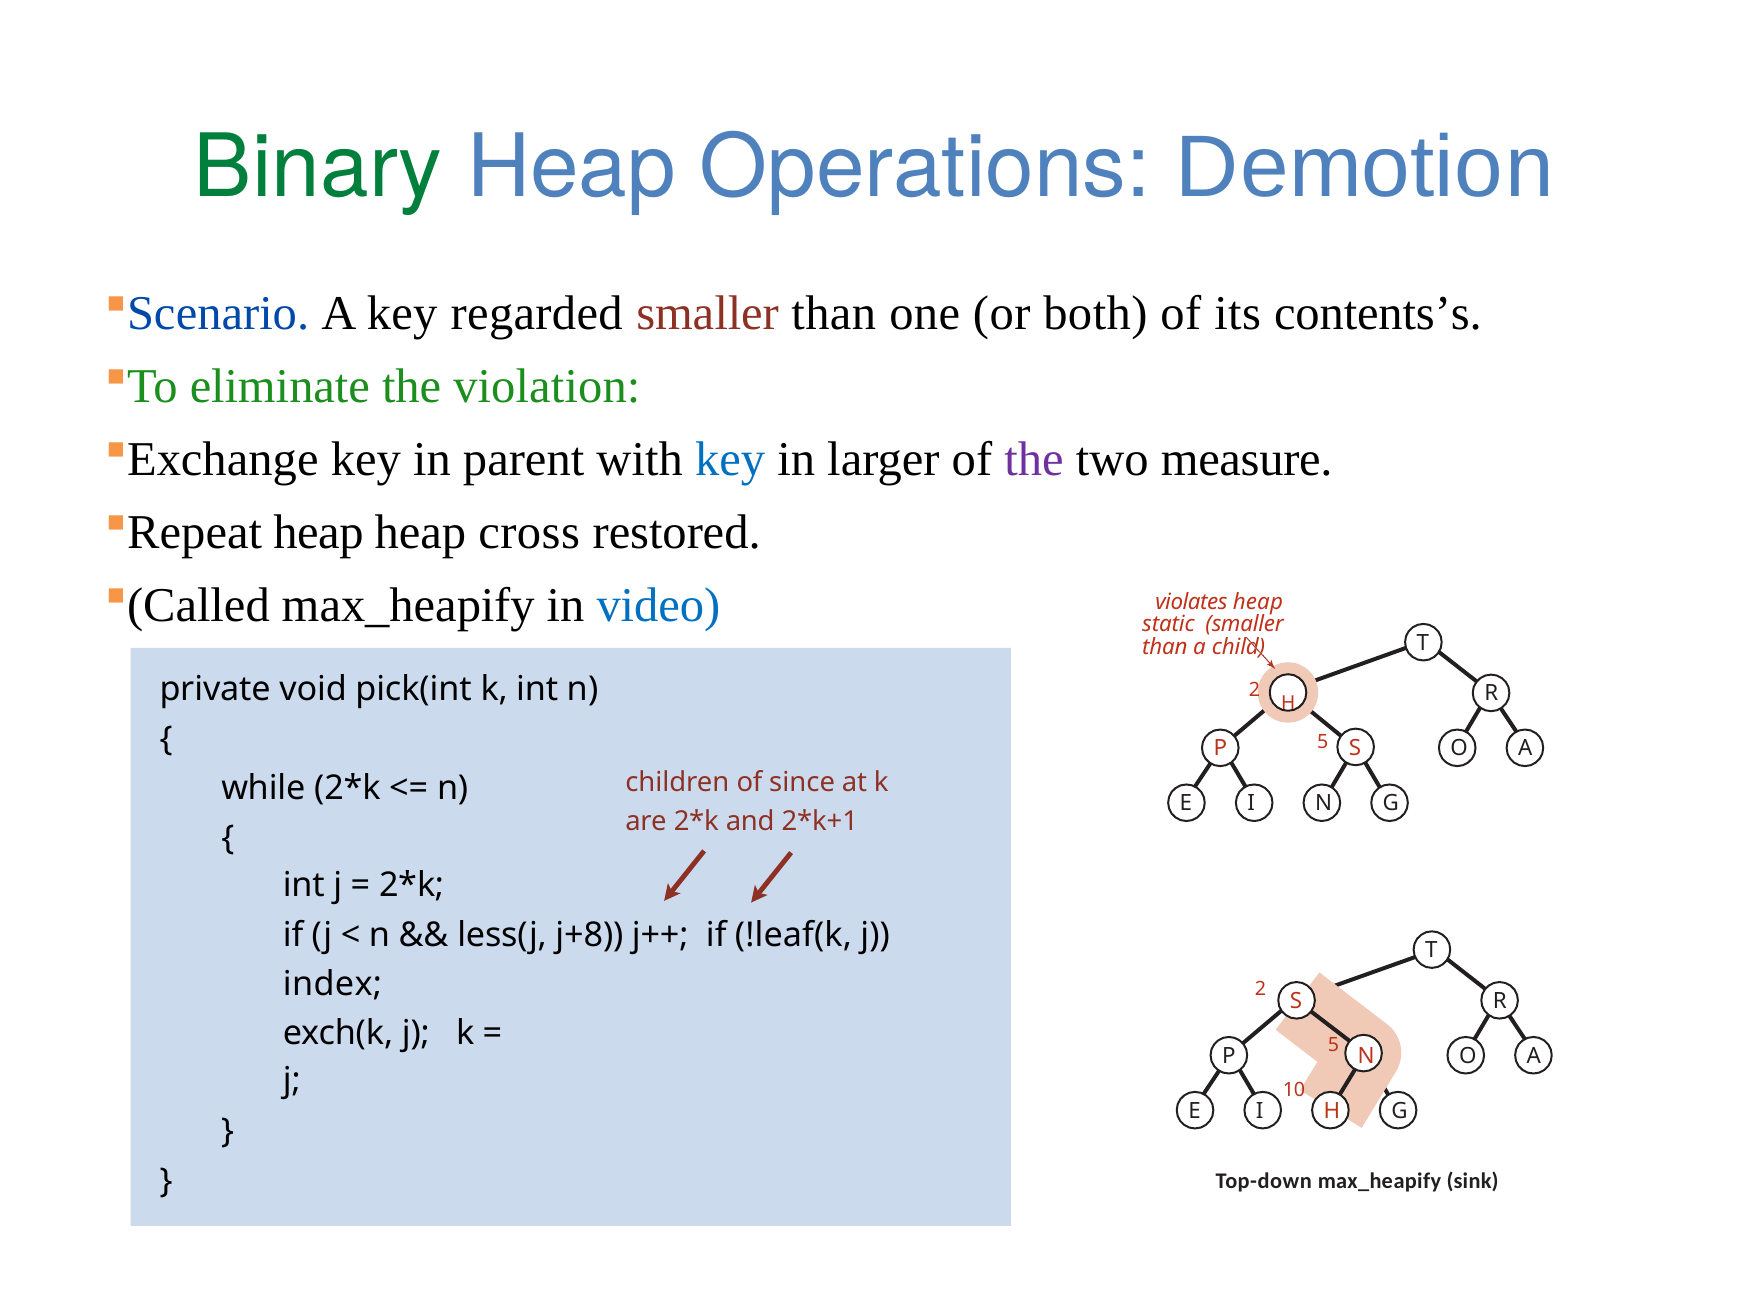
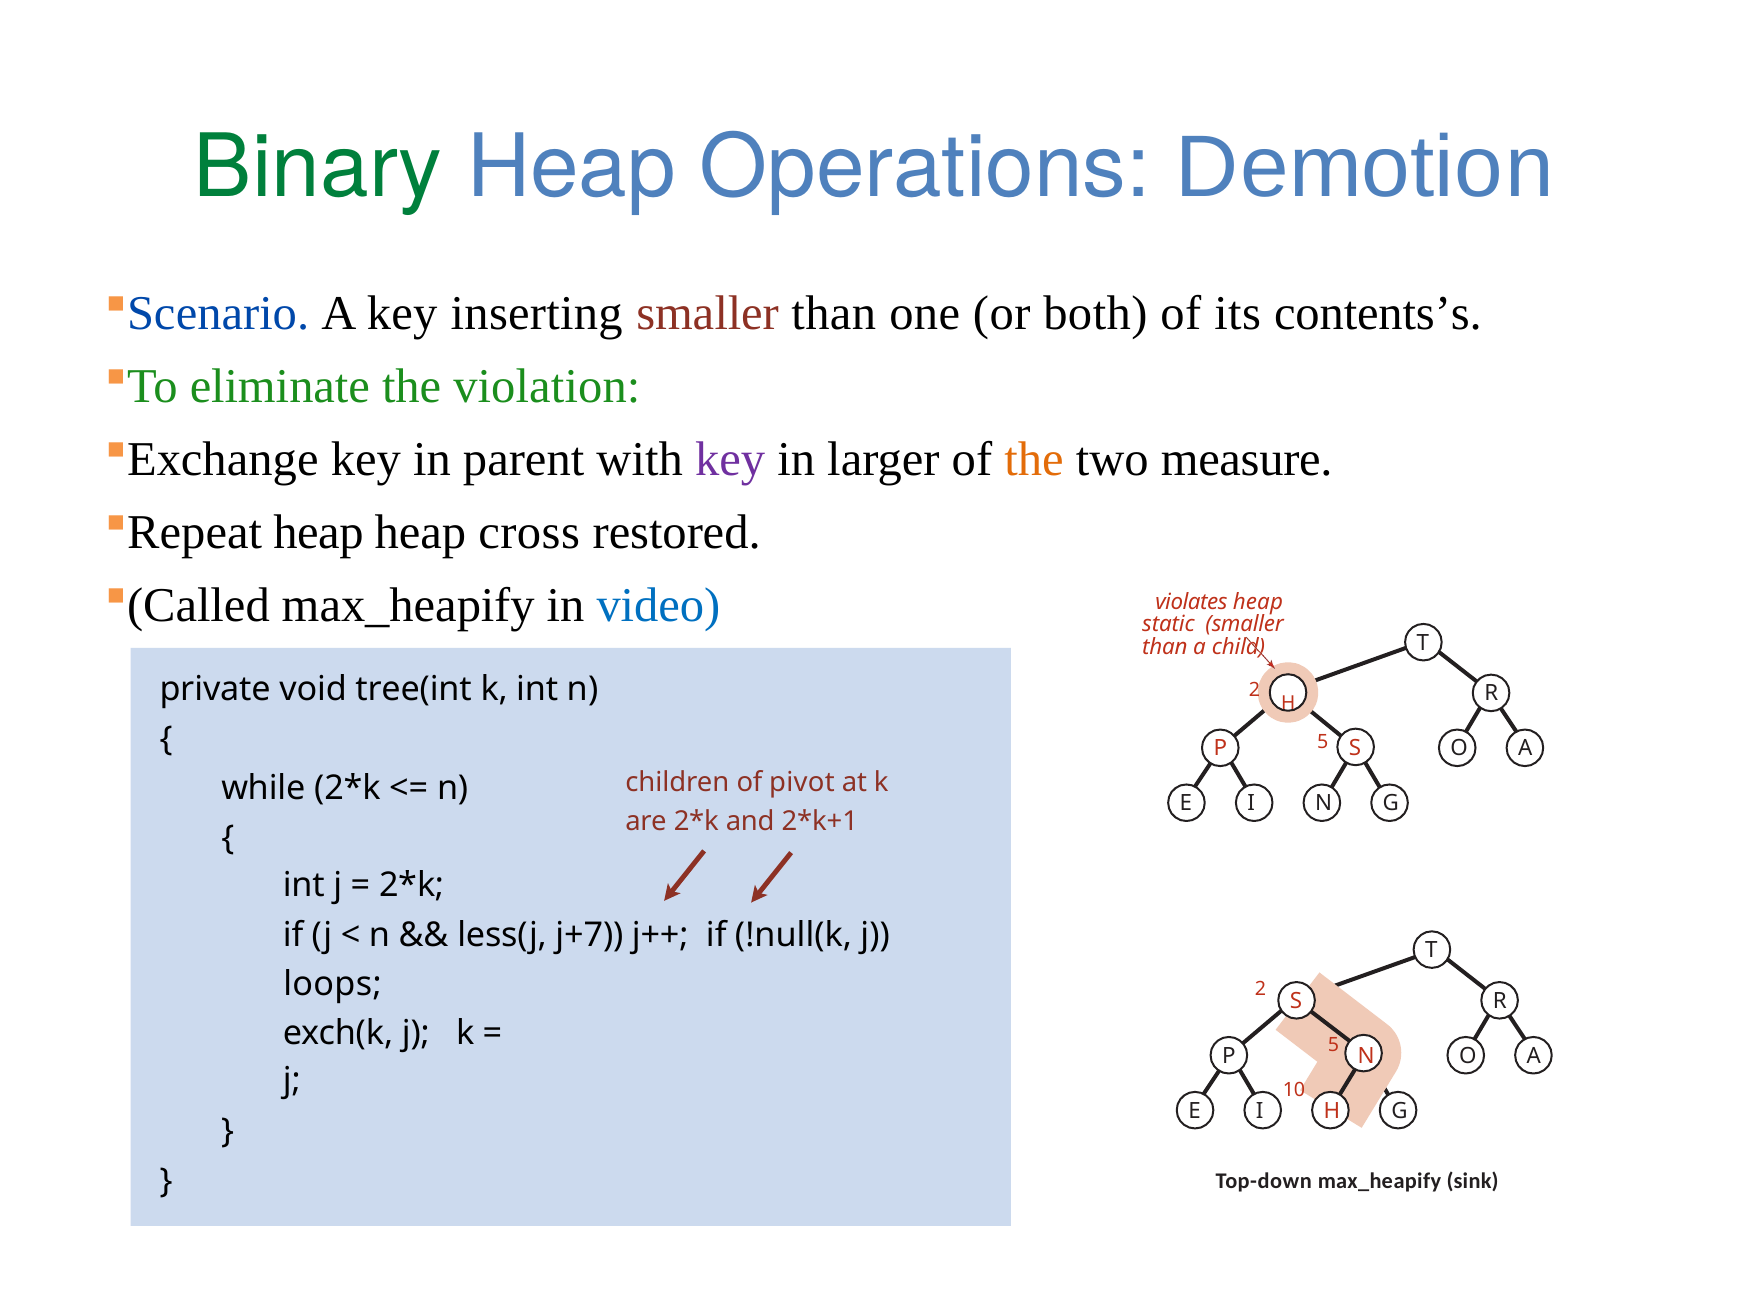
regarded: regarded -> inserting
key at (730, 459) colour: blue -> purple
the at (1034, 459) colour: purple -> orange
pick(int: pick(int -> tree(int
since: since -> pivot
j+8: j+8 -> j+7
!leaf(k: !leaf(k -> !null(k
index: index -> loops
